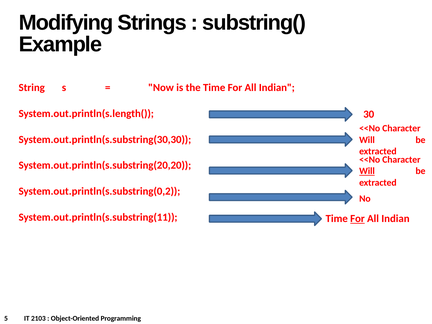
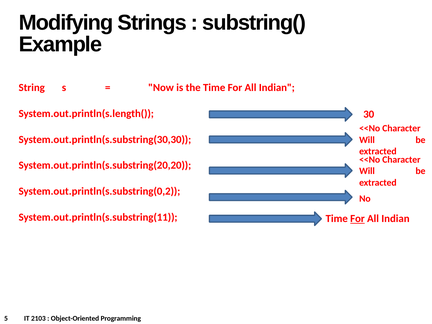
Will at (367, 171) underline: present -> none
